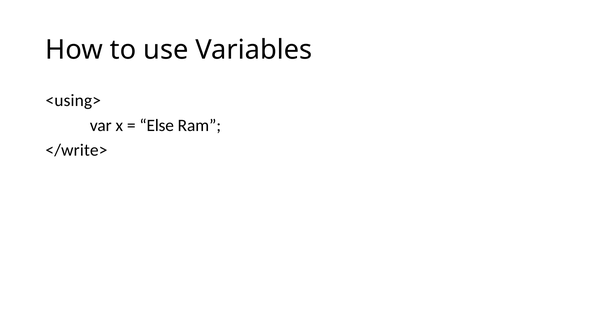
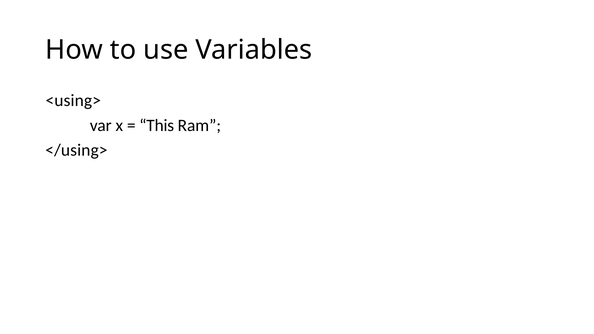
Else: Else -> This
</write>: </write> -> </using>
